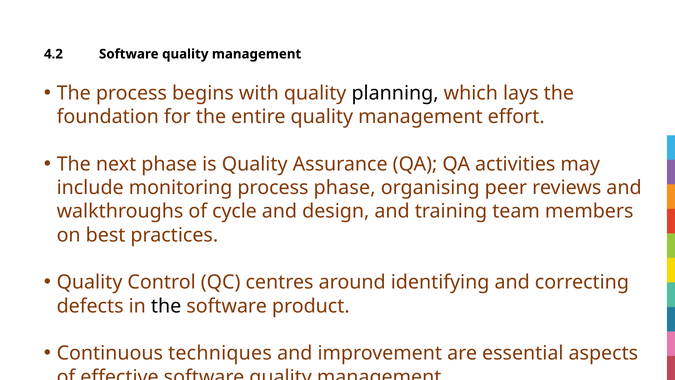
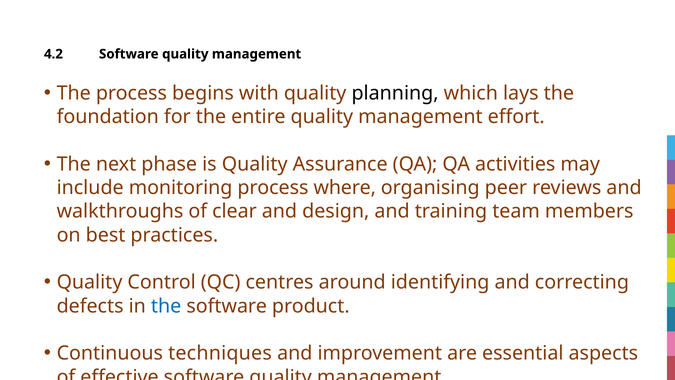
process phase: phase -> where
cycle: cycle -> clear
the at (166, 306) colour: black -> blue
